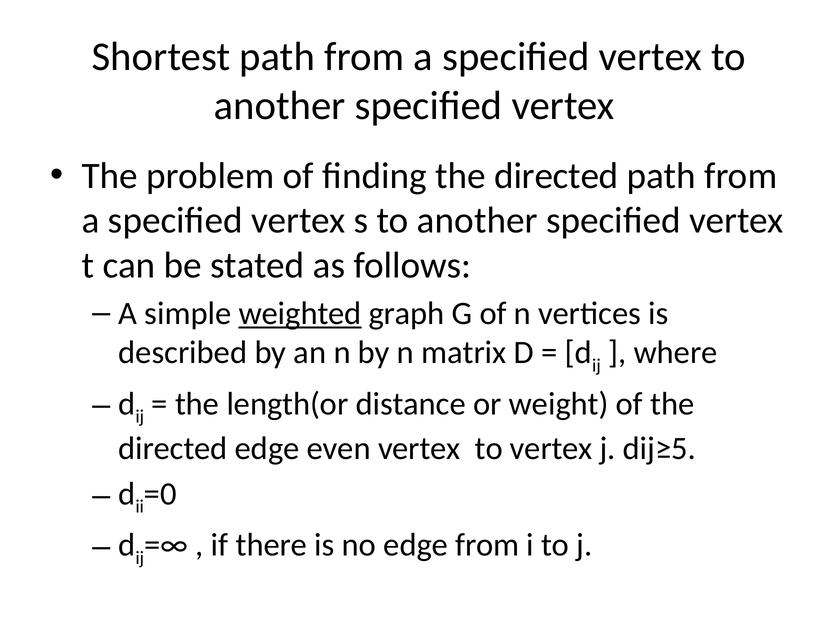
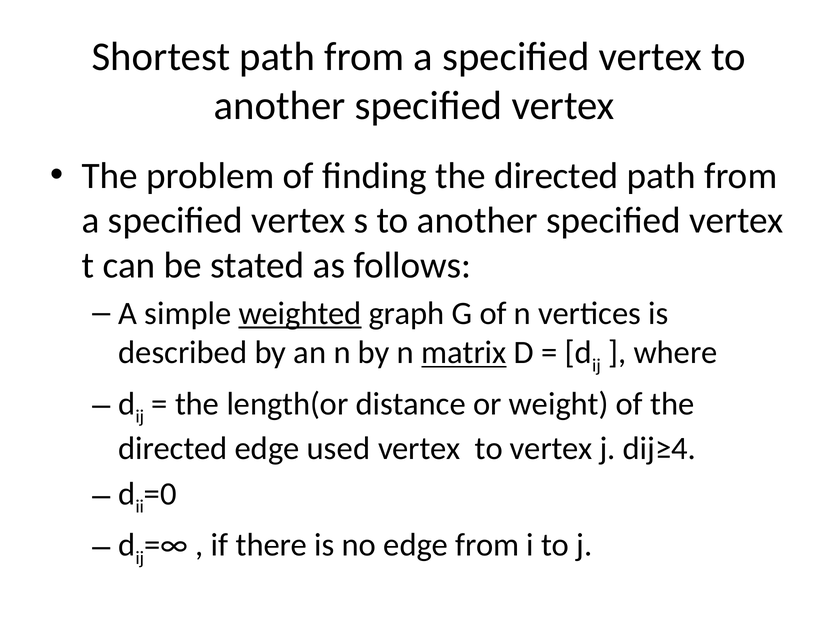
matrix underline: none -> present
even: even -> used
dij≥5: dij≥5 -> dij≥4
